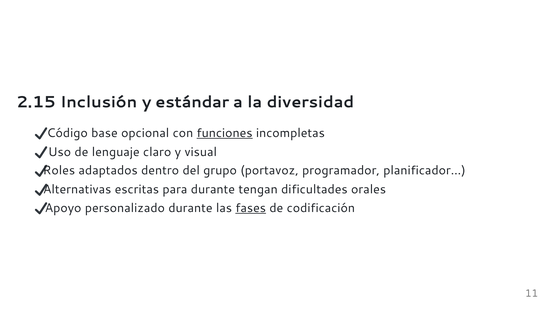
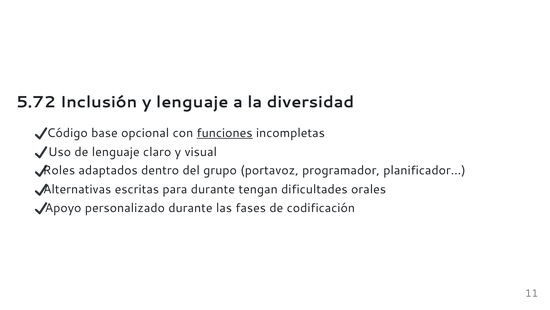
2.15: 2.15 -> 5.72
y estándar: estándar -> lenguaje
fases underline: present -> none
